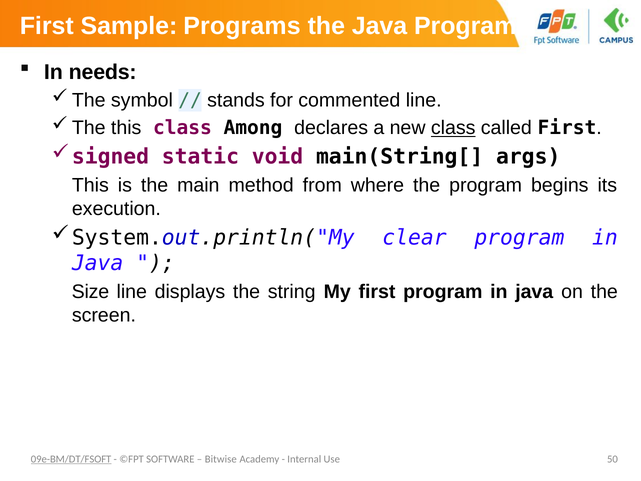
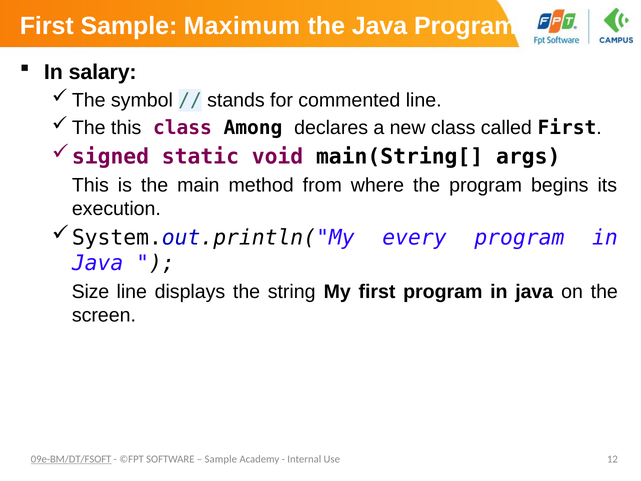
Programs: Programs -> Maximum
needs: needs -> salary
class at (453, 128) underline: present -> none
clear: clear -> every
Bitwise at (221, 459): Bitwise -> Sample
50: 50 -> 12
